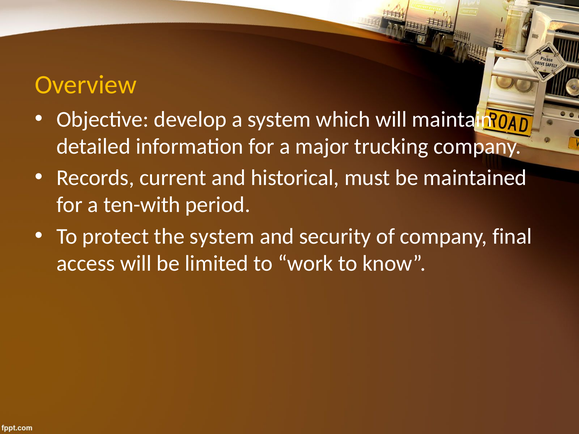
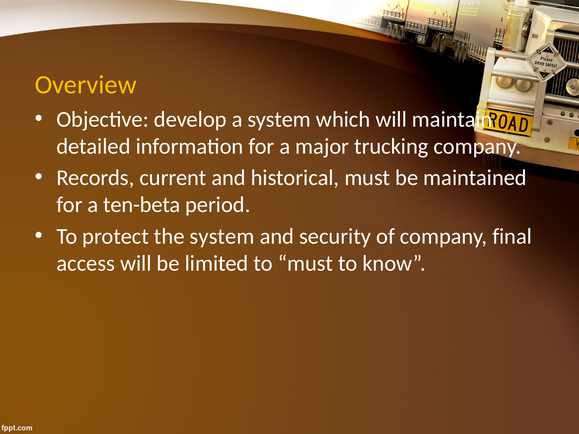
ten-with: ten-with -> ten-beta
to work: work -> must
